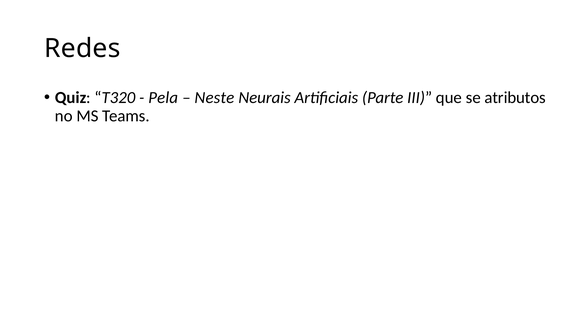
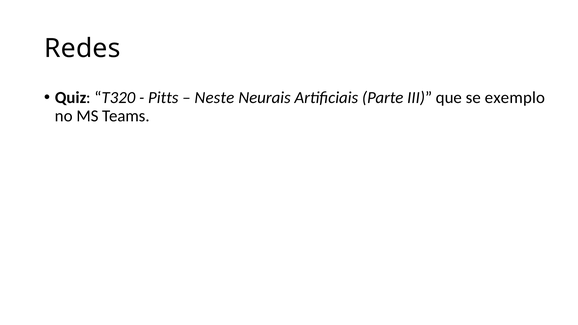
Pela: Pela -> Pitts
atributos: atributos -> exemplo
